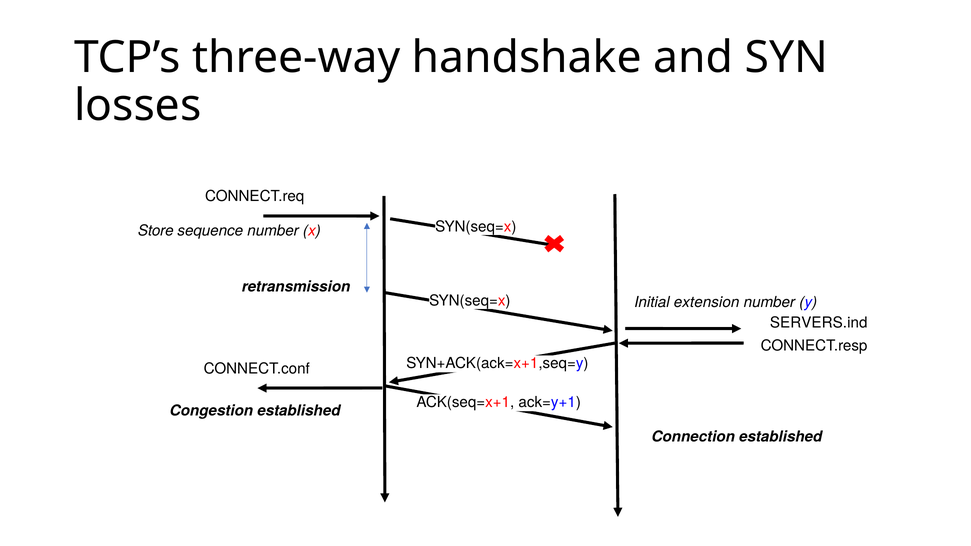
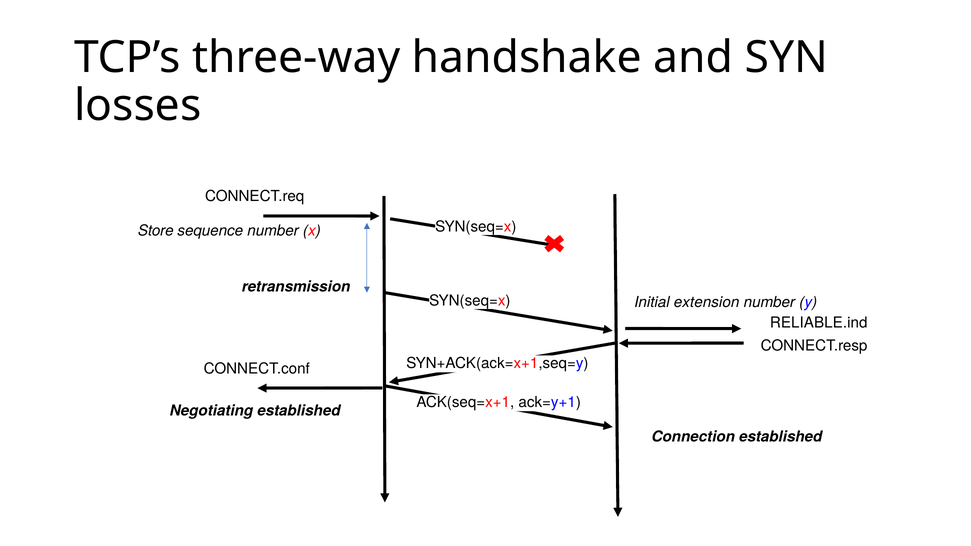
SERVERS.ind: SERVERS.ind -> RELIABLE.ind
Congestion: Congestion -> Negotiating
